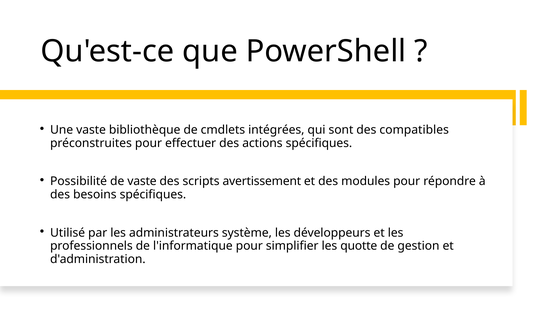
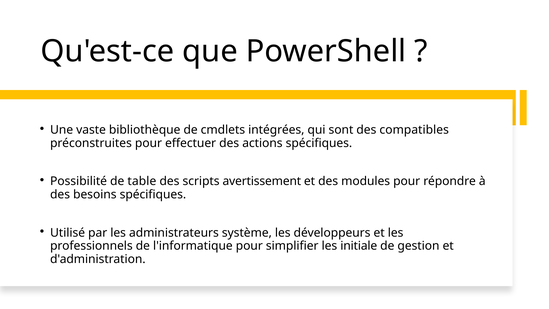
de vaste: vaste -> table
quotte: quotte -> initiale
